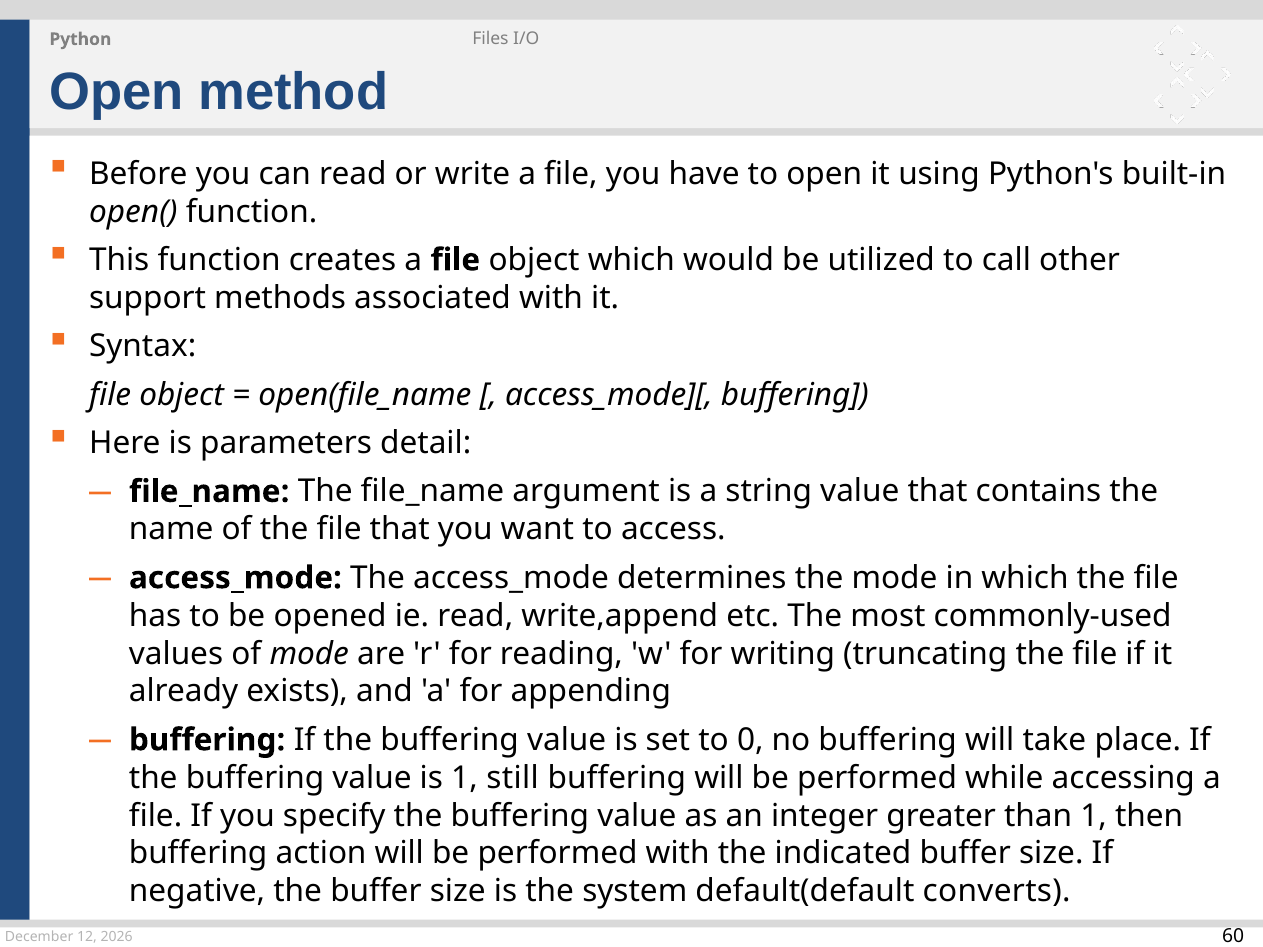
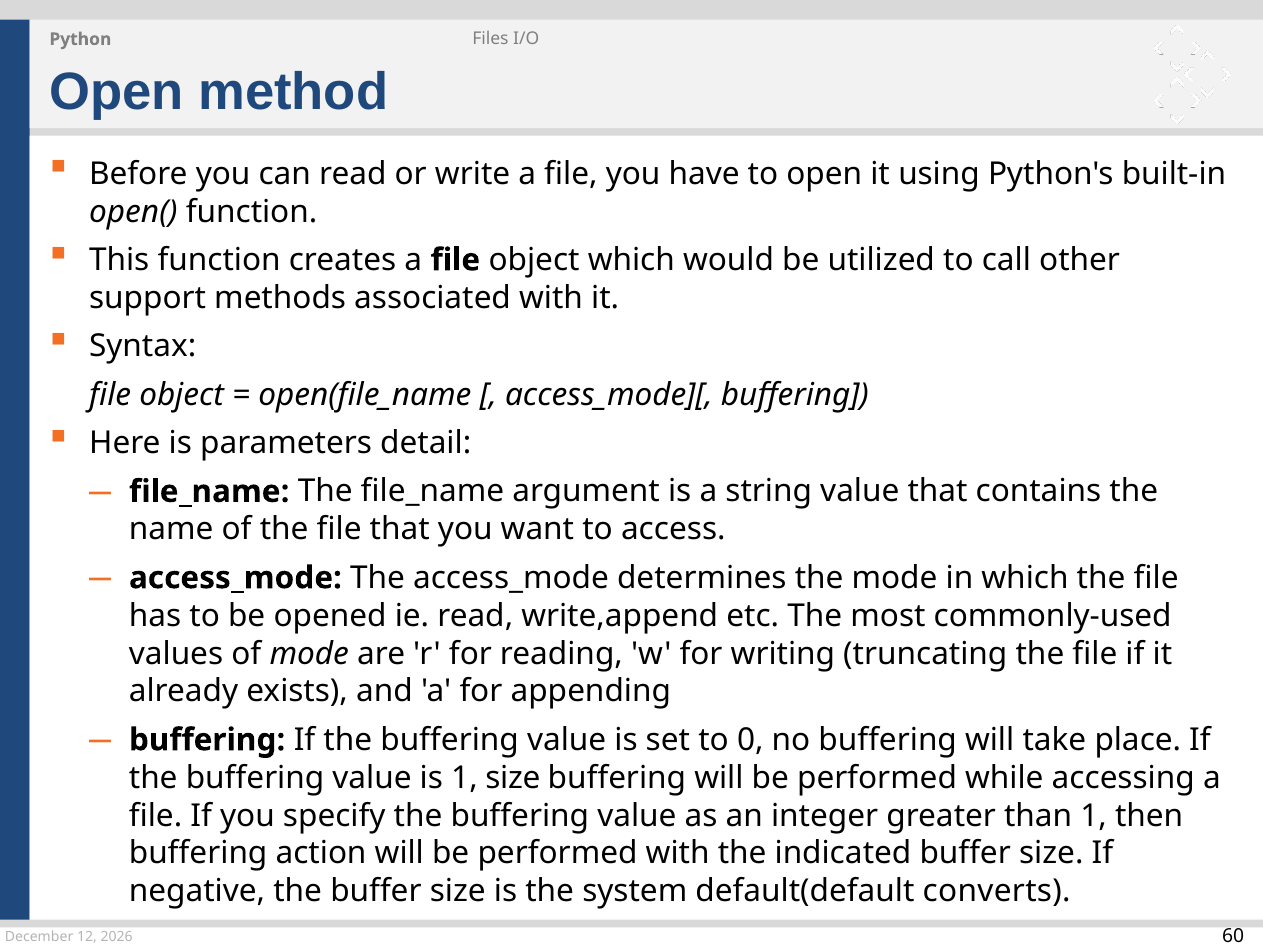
1 still: still -> size
